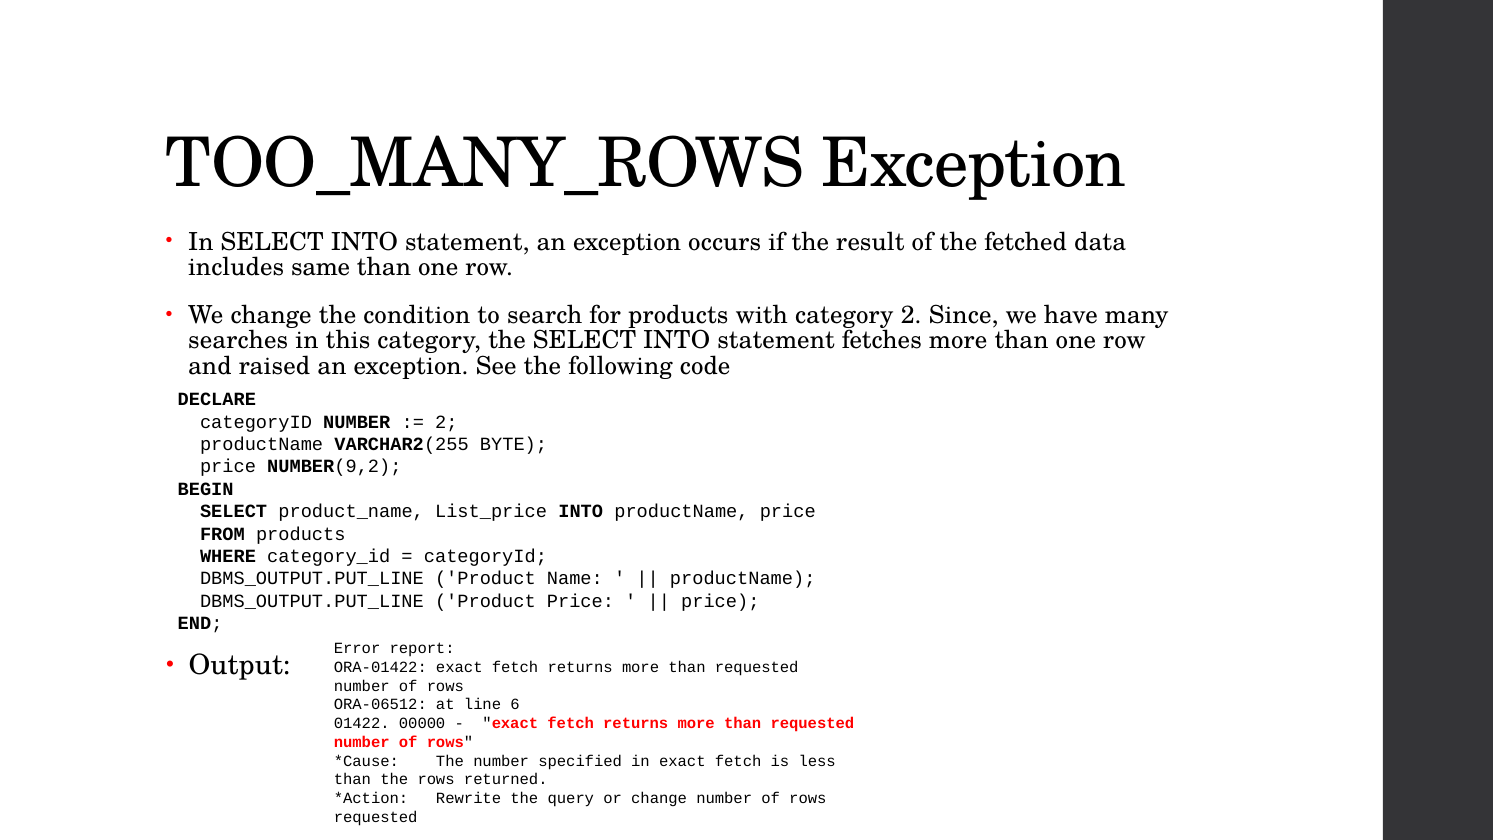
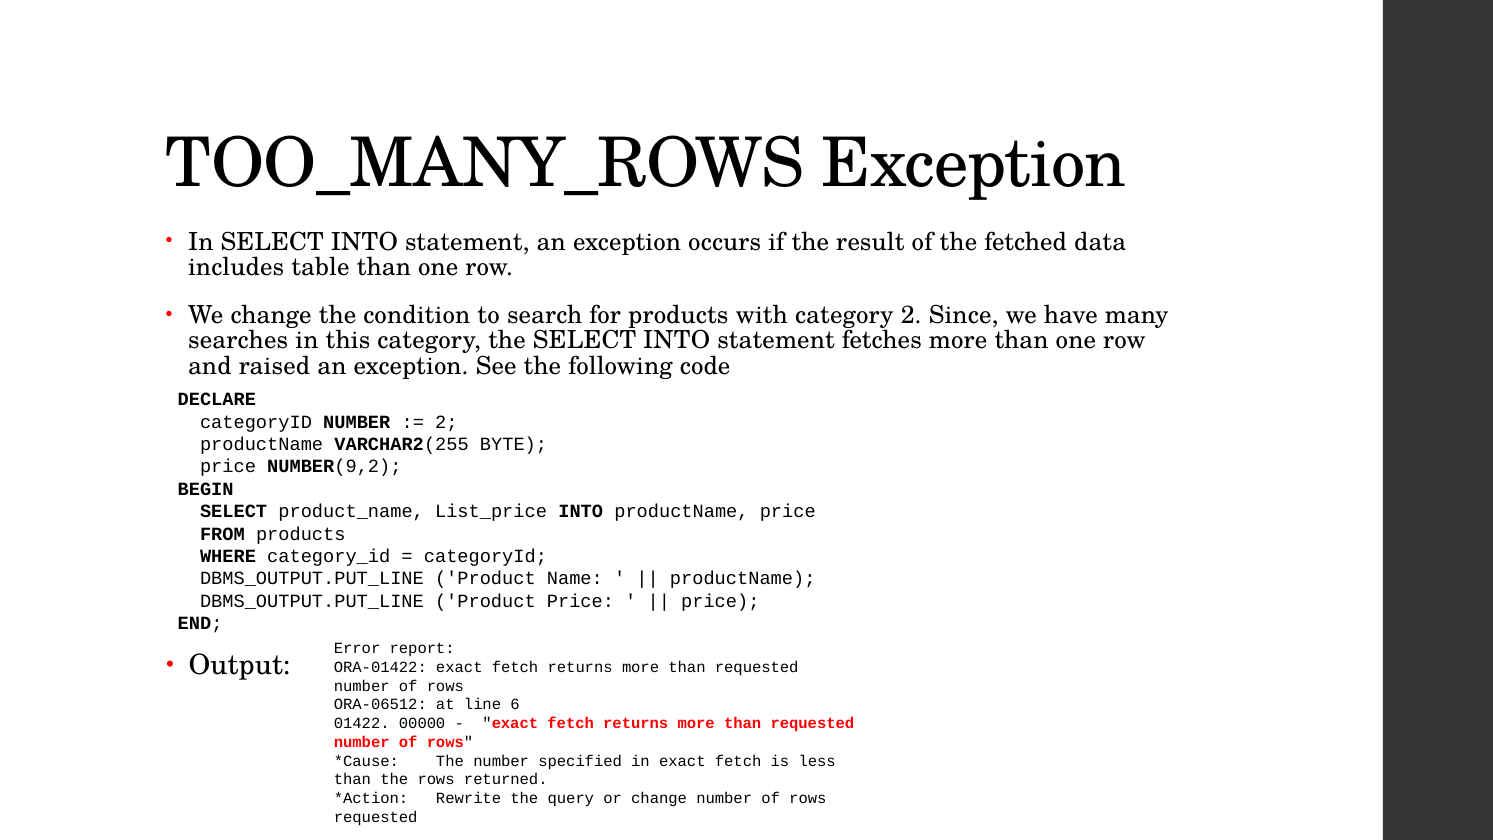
same: same -> table
